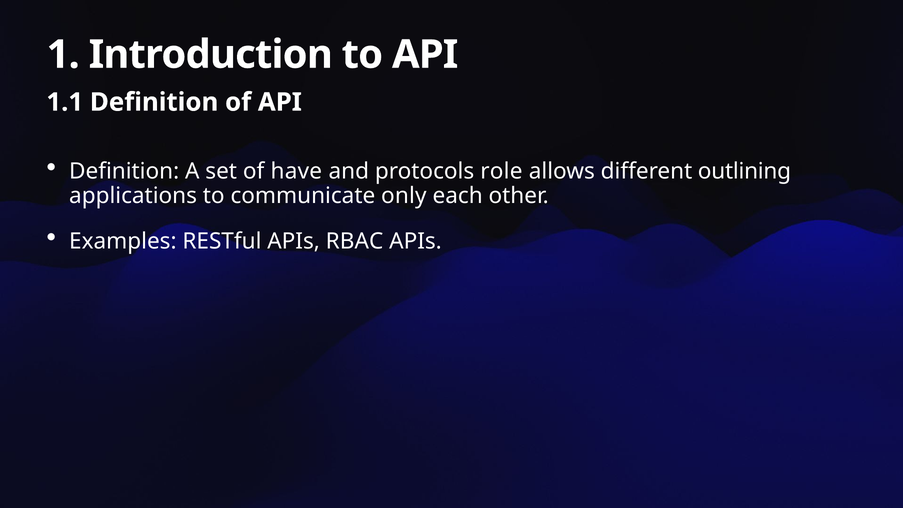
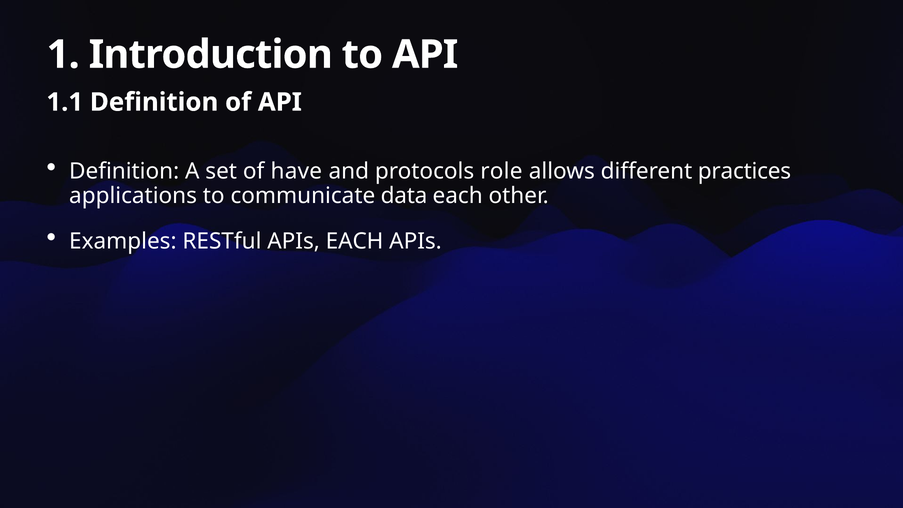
outlining: outlining -> practices
only: only -> data
APIs RBAC: RBAC -> EACH
